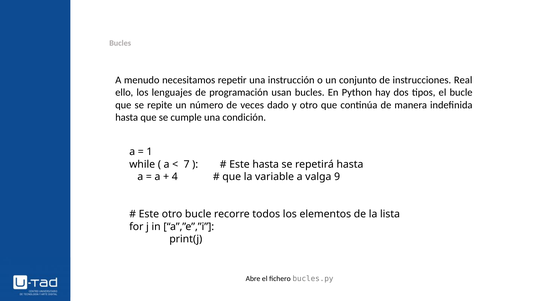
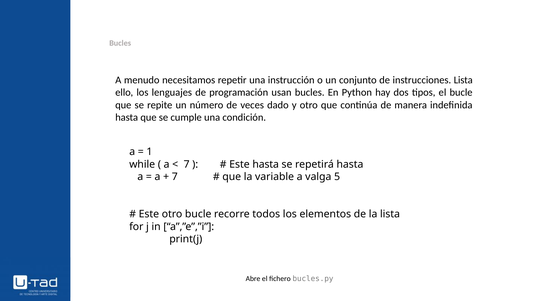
instrucciones Real: Real -> Lista
4 at (175, 177): 4 -> 7
9: 9 -> 5
